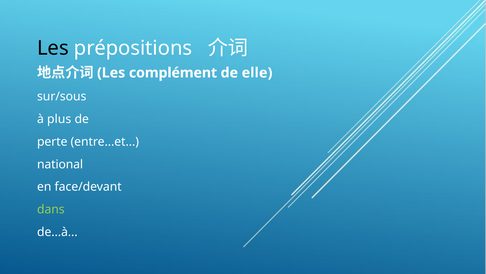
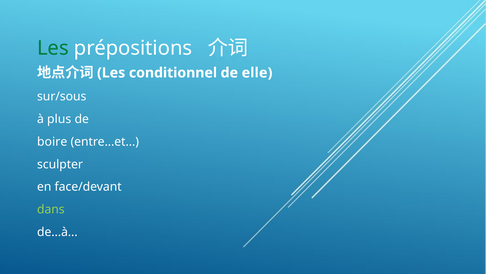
Les at (53, 48) colour: black -> green
complément: complément -> conditionnel
perte: perte -> boire
national: national -> sculpter
